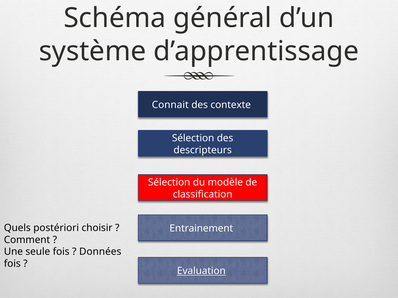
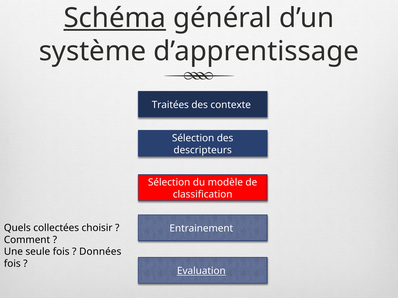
Schéma underline: none -> present
Connait: Connait -> Traitées
postériori: postériori -> collectées
